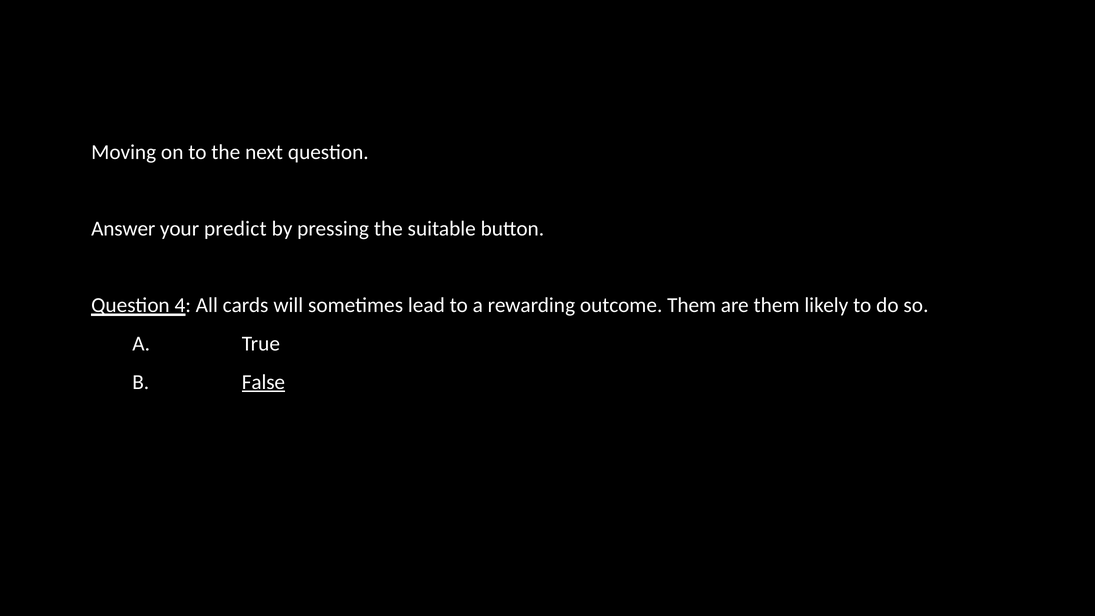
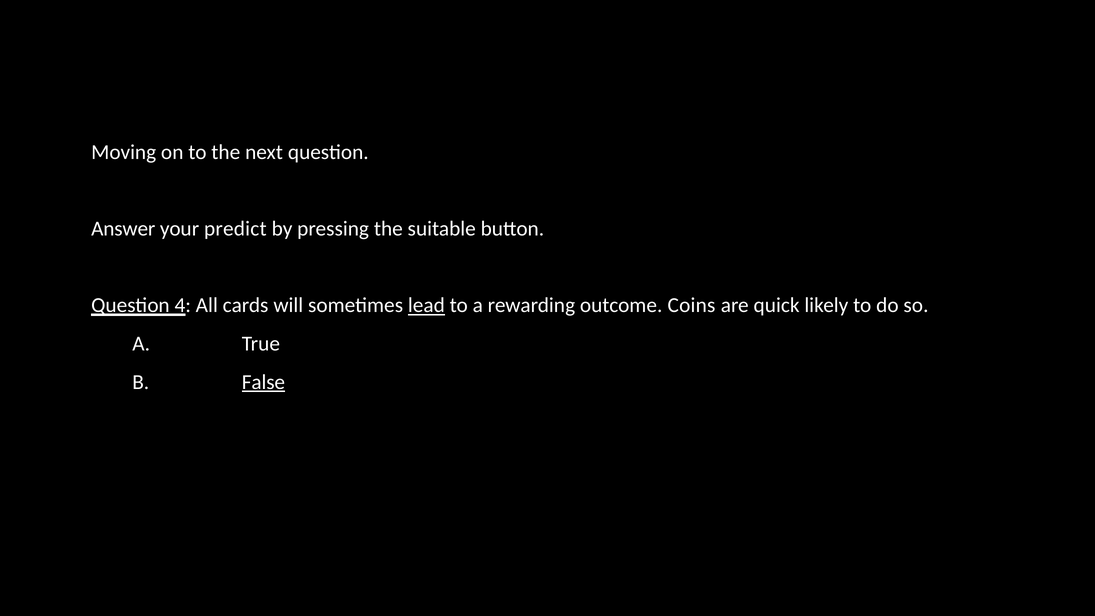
lead underline: none -> present
outcome Them: Them -> Coins
are them: them -> quick
